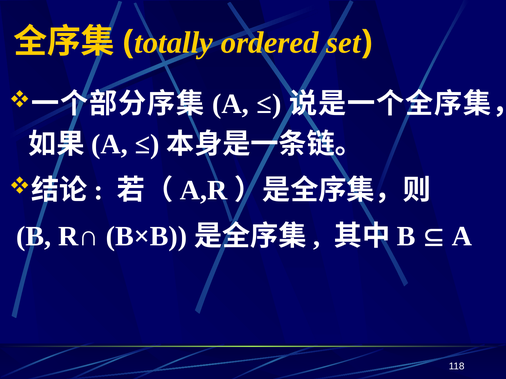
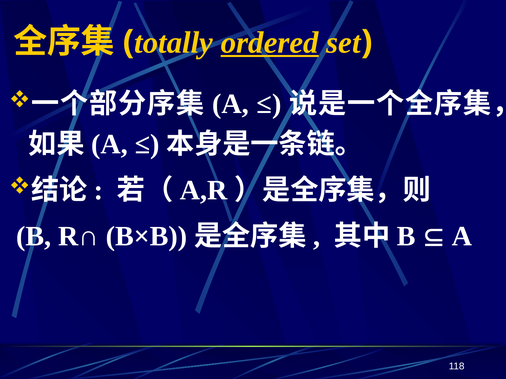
ordered underline: none -> present
